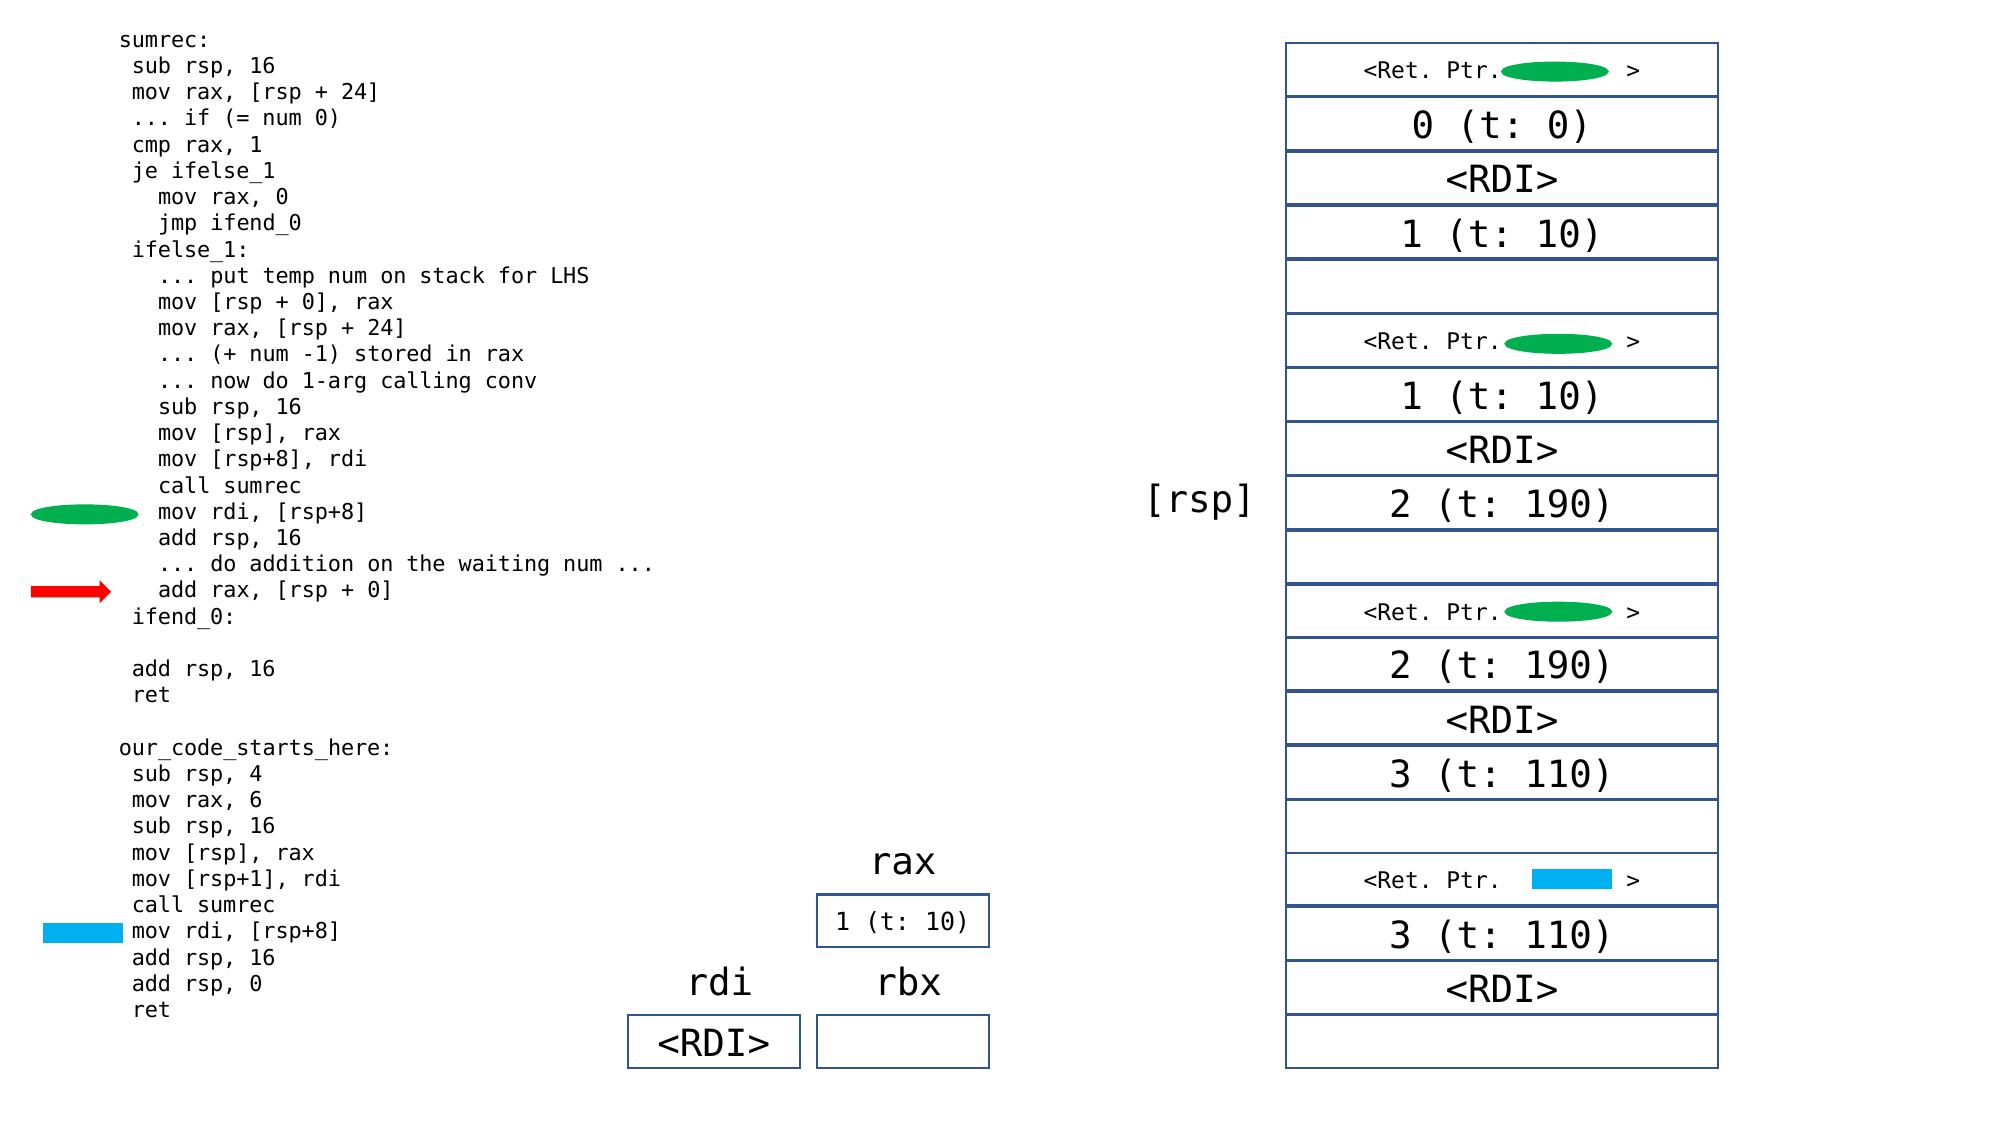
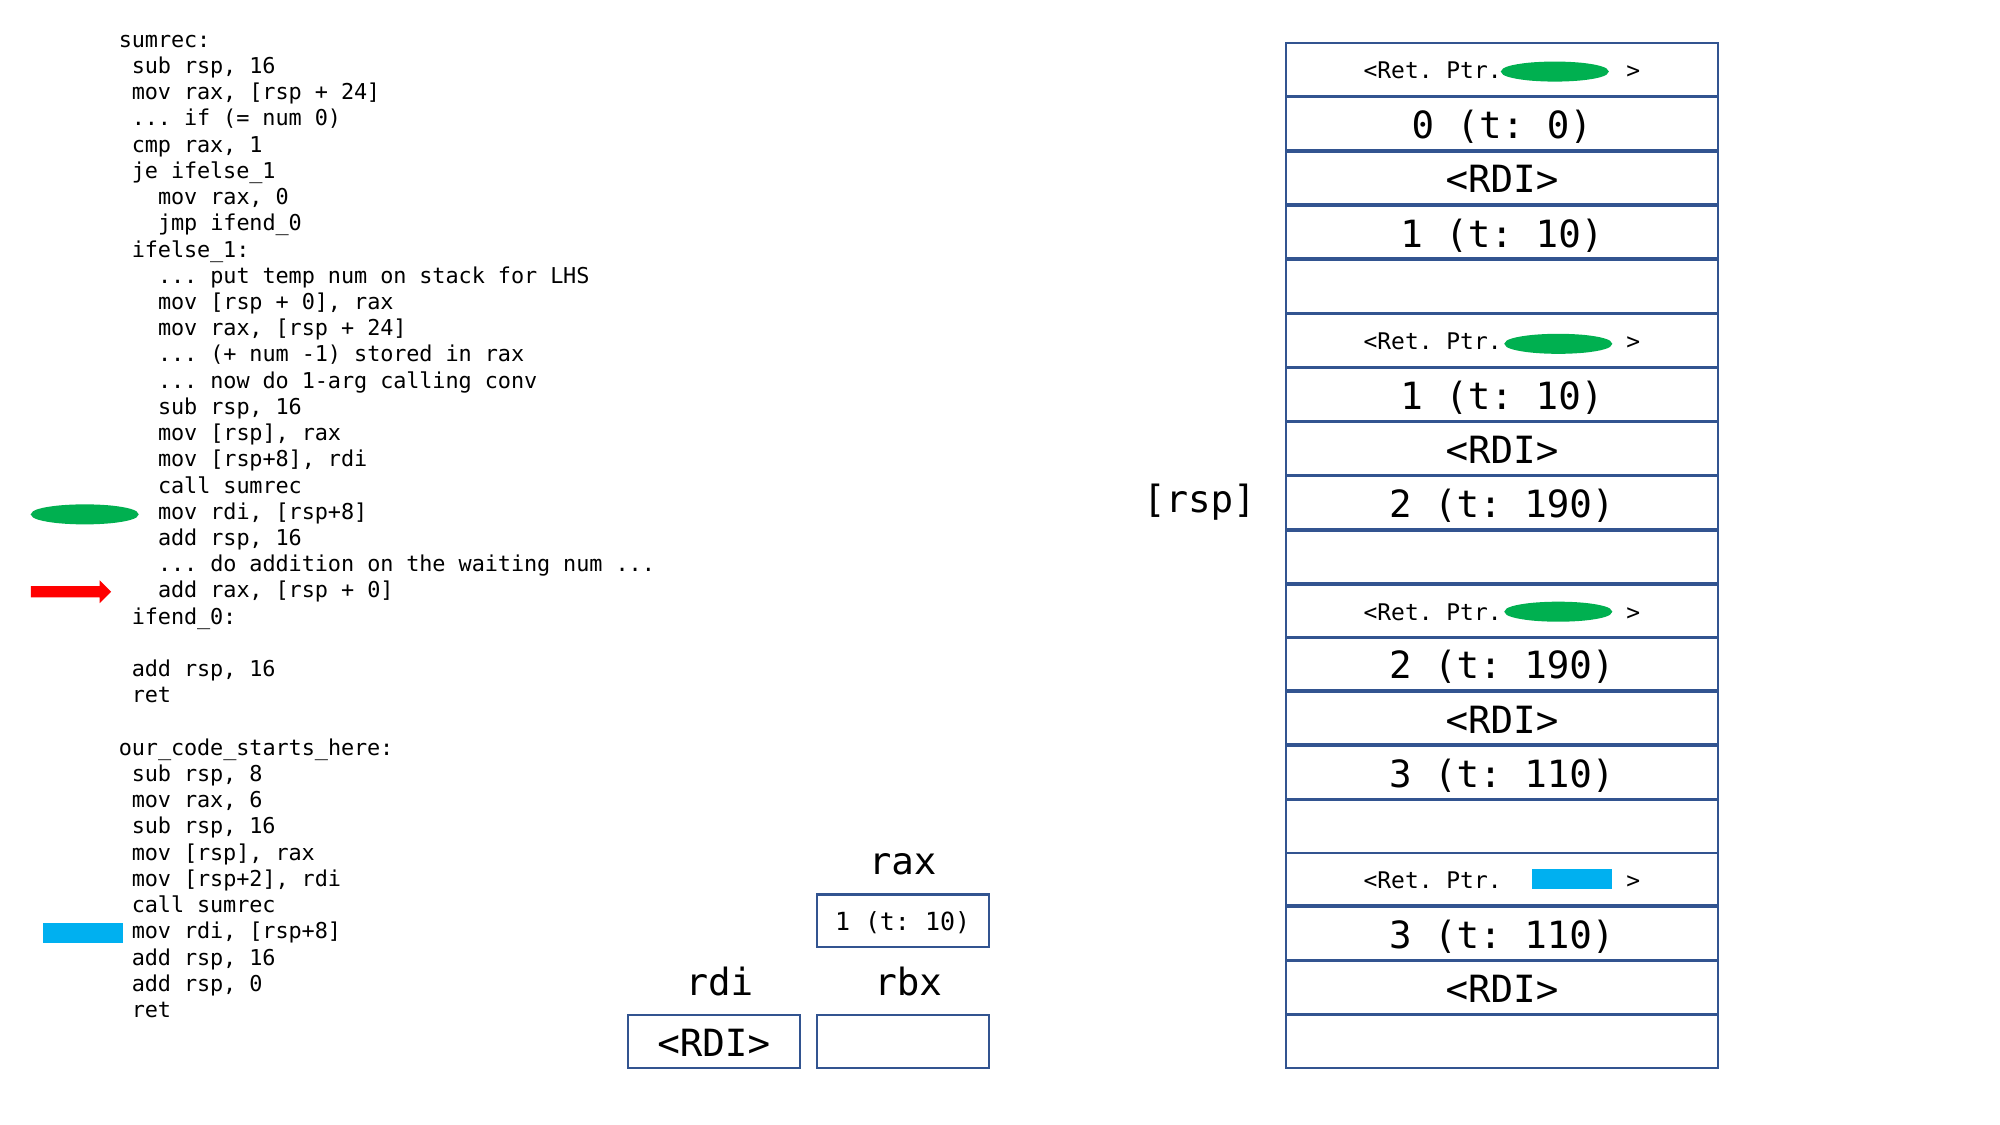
4: 4 -> 8
rsp+1: rsp+1 -> rsp+2
